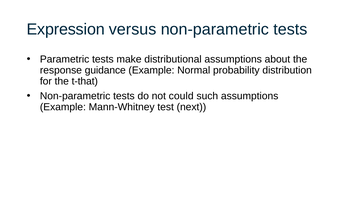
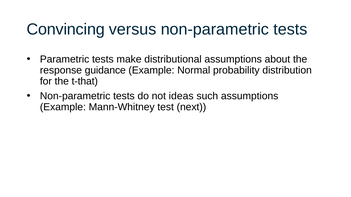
Expression: Expression -> Convincing
could: could -> ideas
